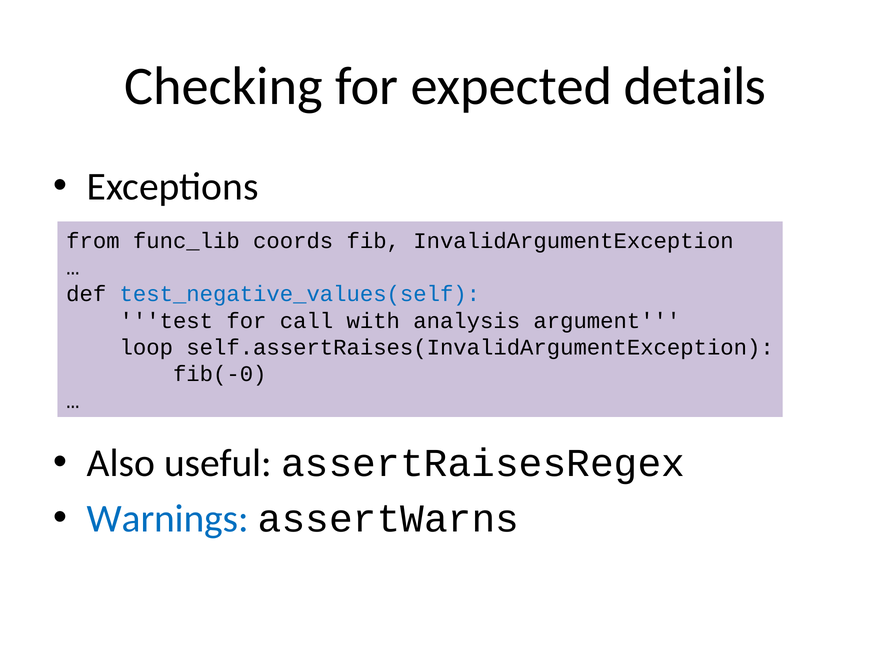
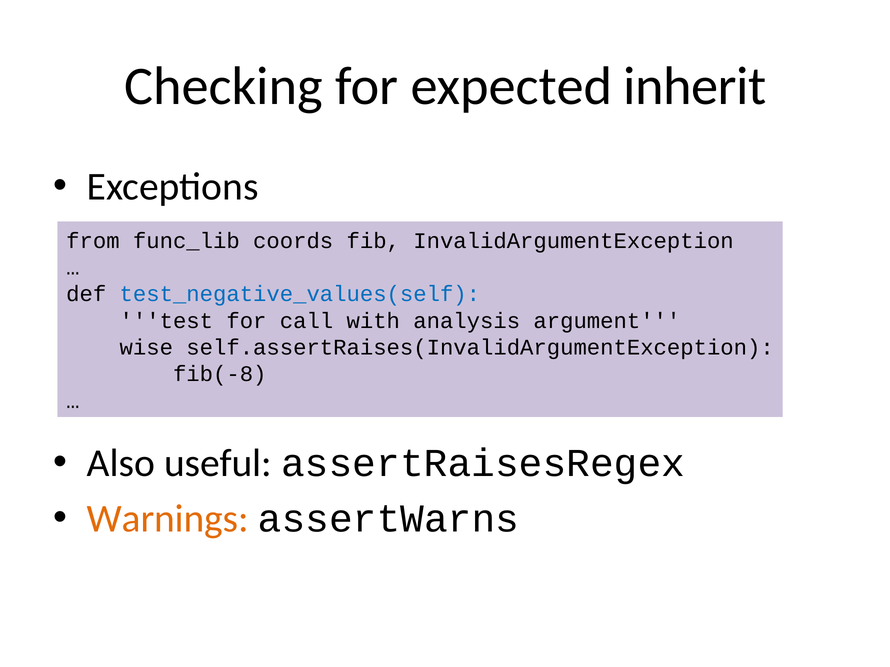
details: details -> inherit
loop: loop -> wise
fib(-0: fib(-0 -> fib(-8
Warnings colour: blue -> orange
